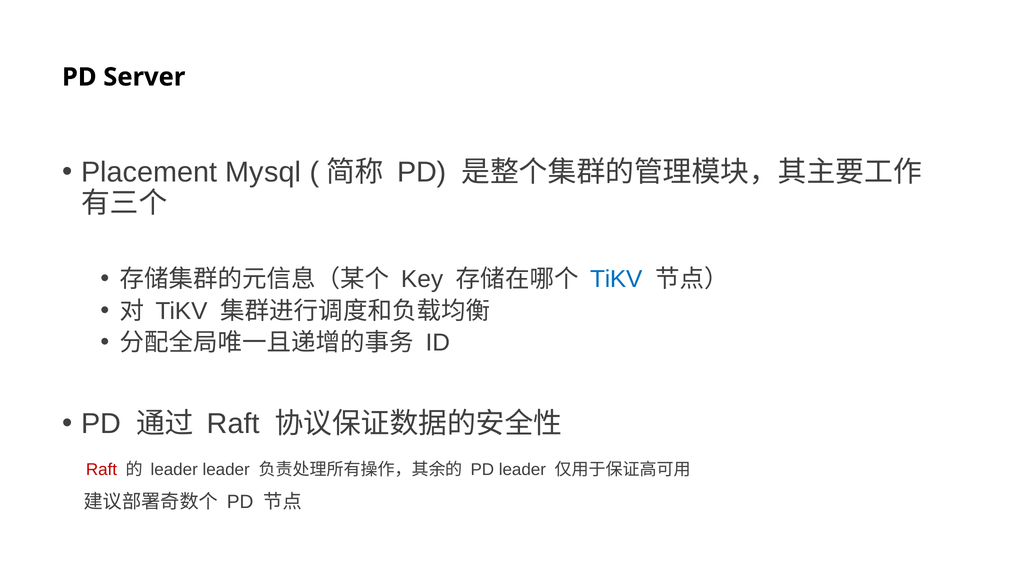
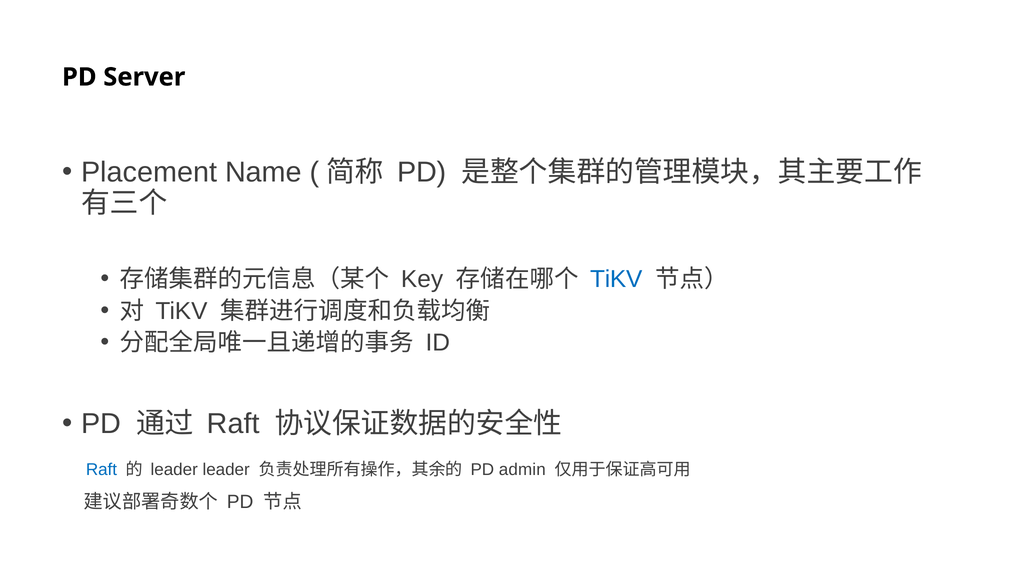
Mysql: Mysql -> Name
Raft at (101, 470) colour: red -> blue
PD leader: leader -> admin
